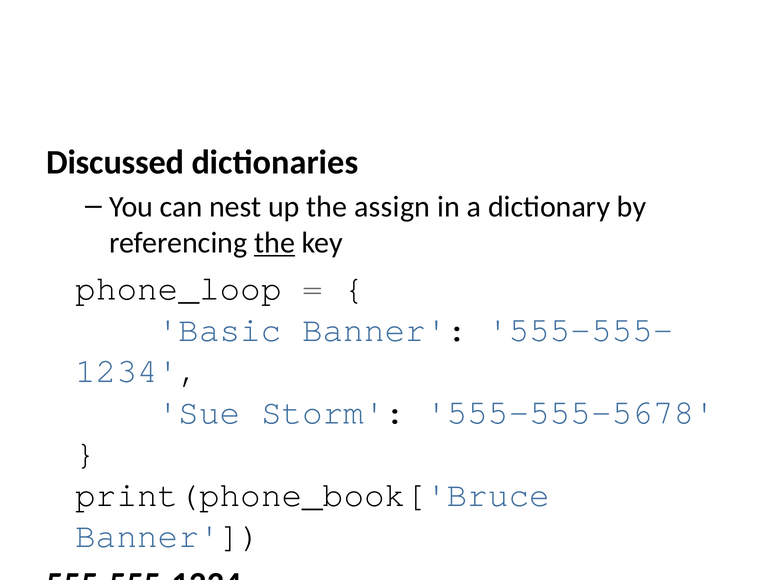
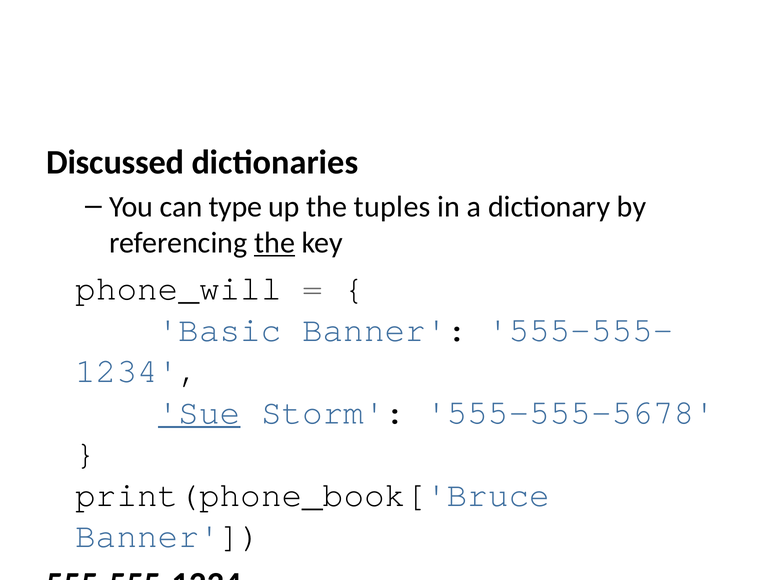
nest: nest -> type
assign: assign -> tuples
phone_loop: phone_loop -> phone_will
Sue underline: none -> present
